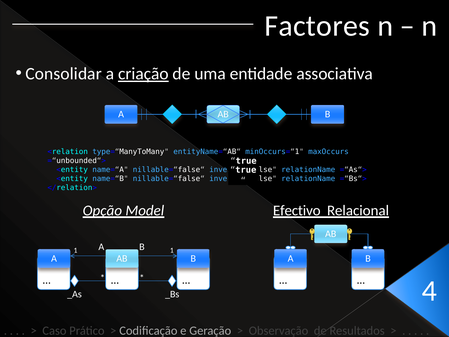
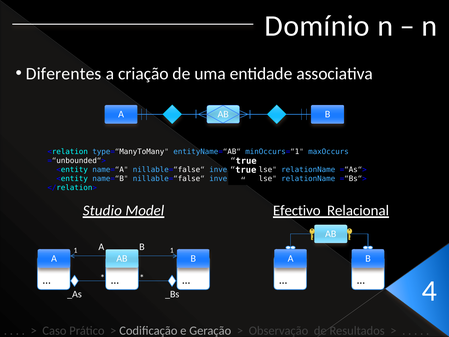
Factores: Factores -> Domínio
Consolidar: Consolidar -> Diferentes
criação underline: present -> none
Opção: Opção -> Studio
